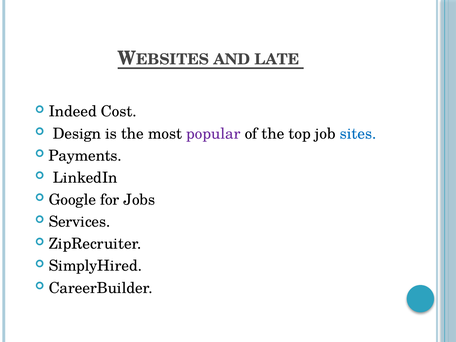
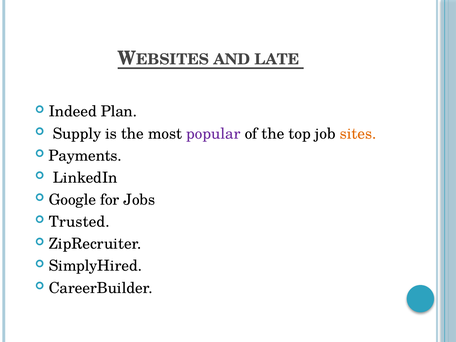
Cost: Cost -> Plan
Design: Design -> Supply
sites colour: blue -> orange
Services: Services -> Trusted
